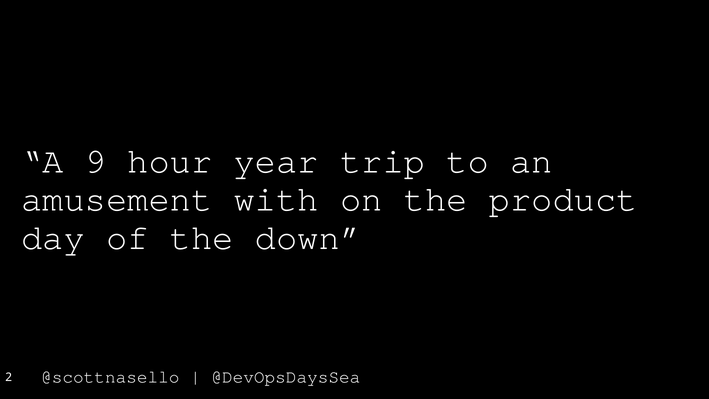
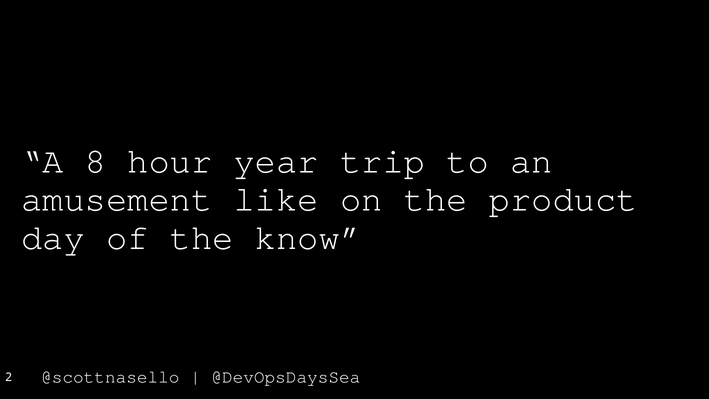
9: 9 -> 8
with: with -> like
down: down -> know
